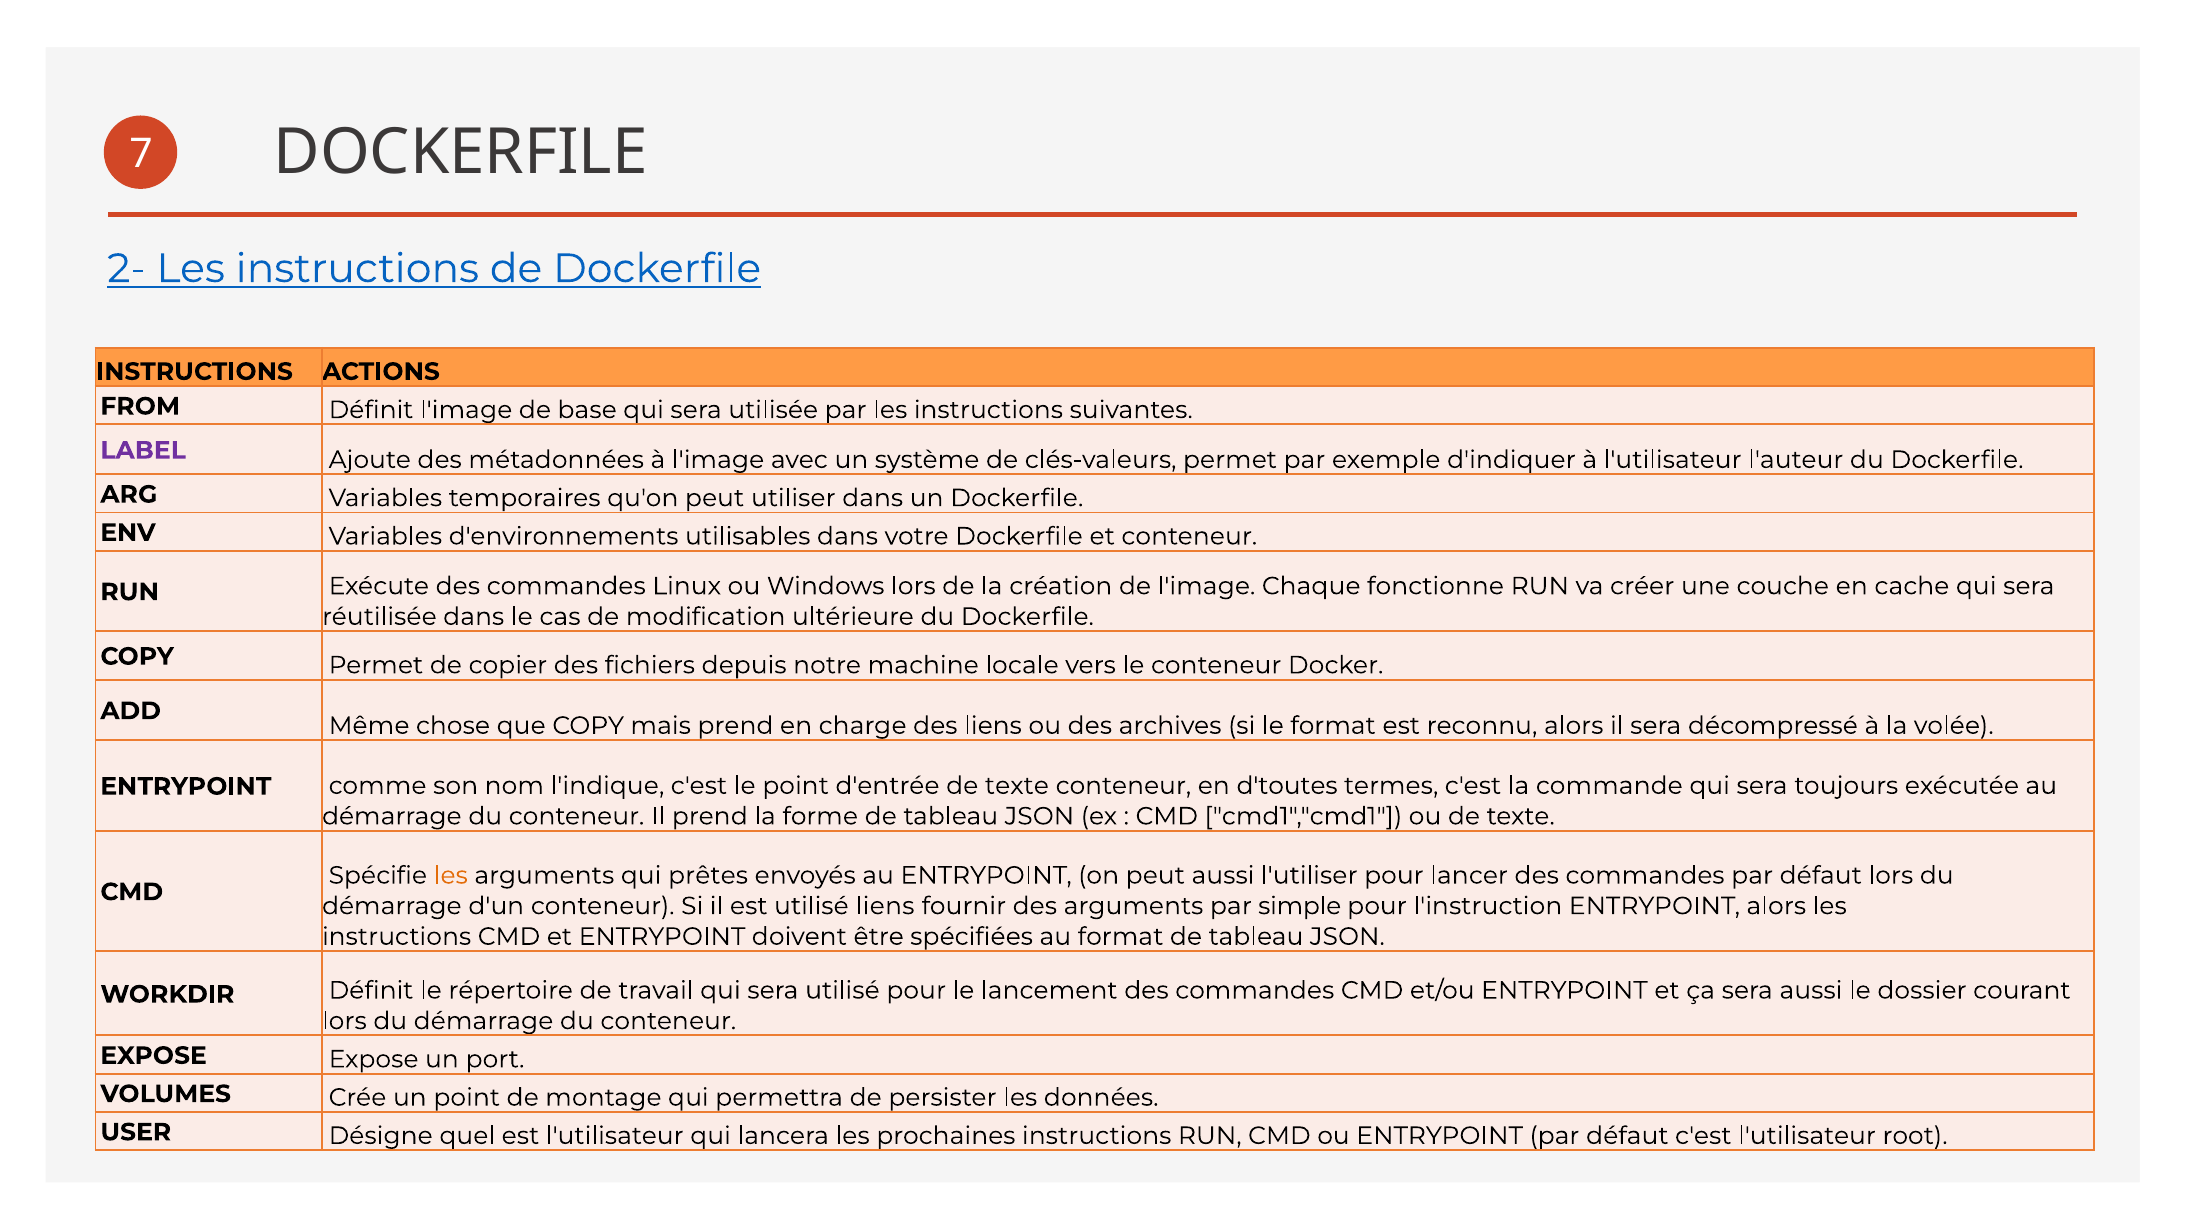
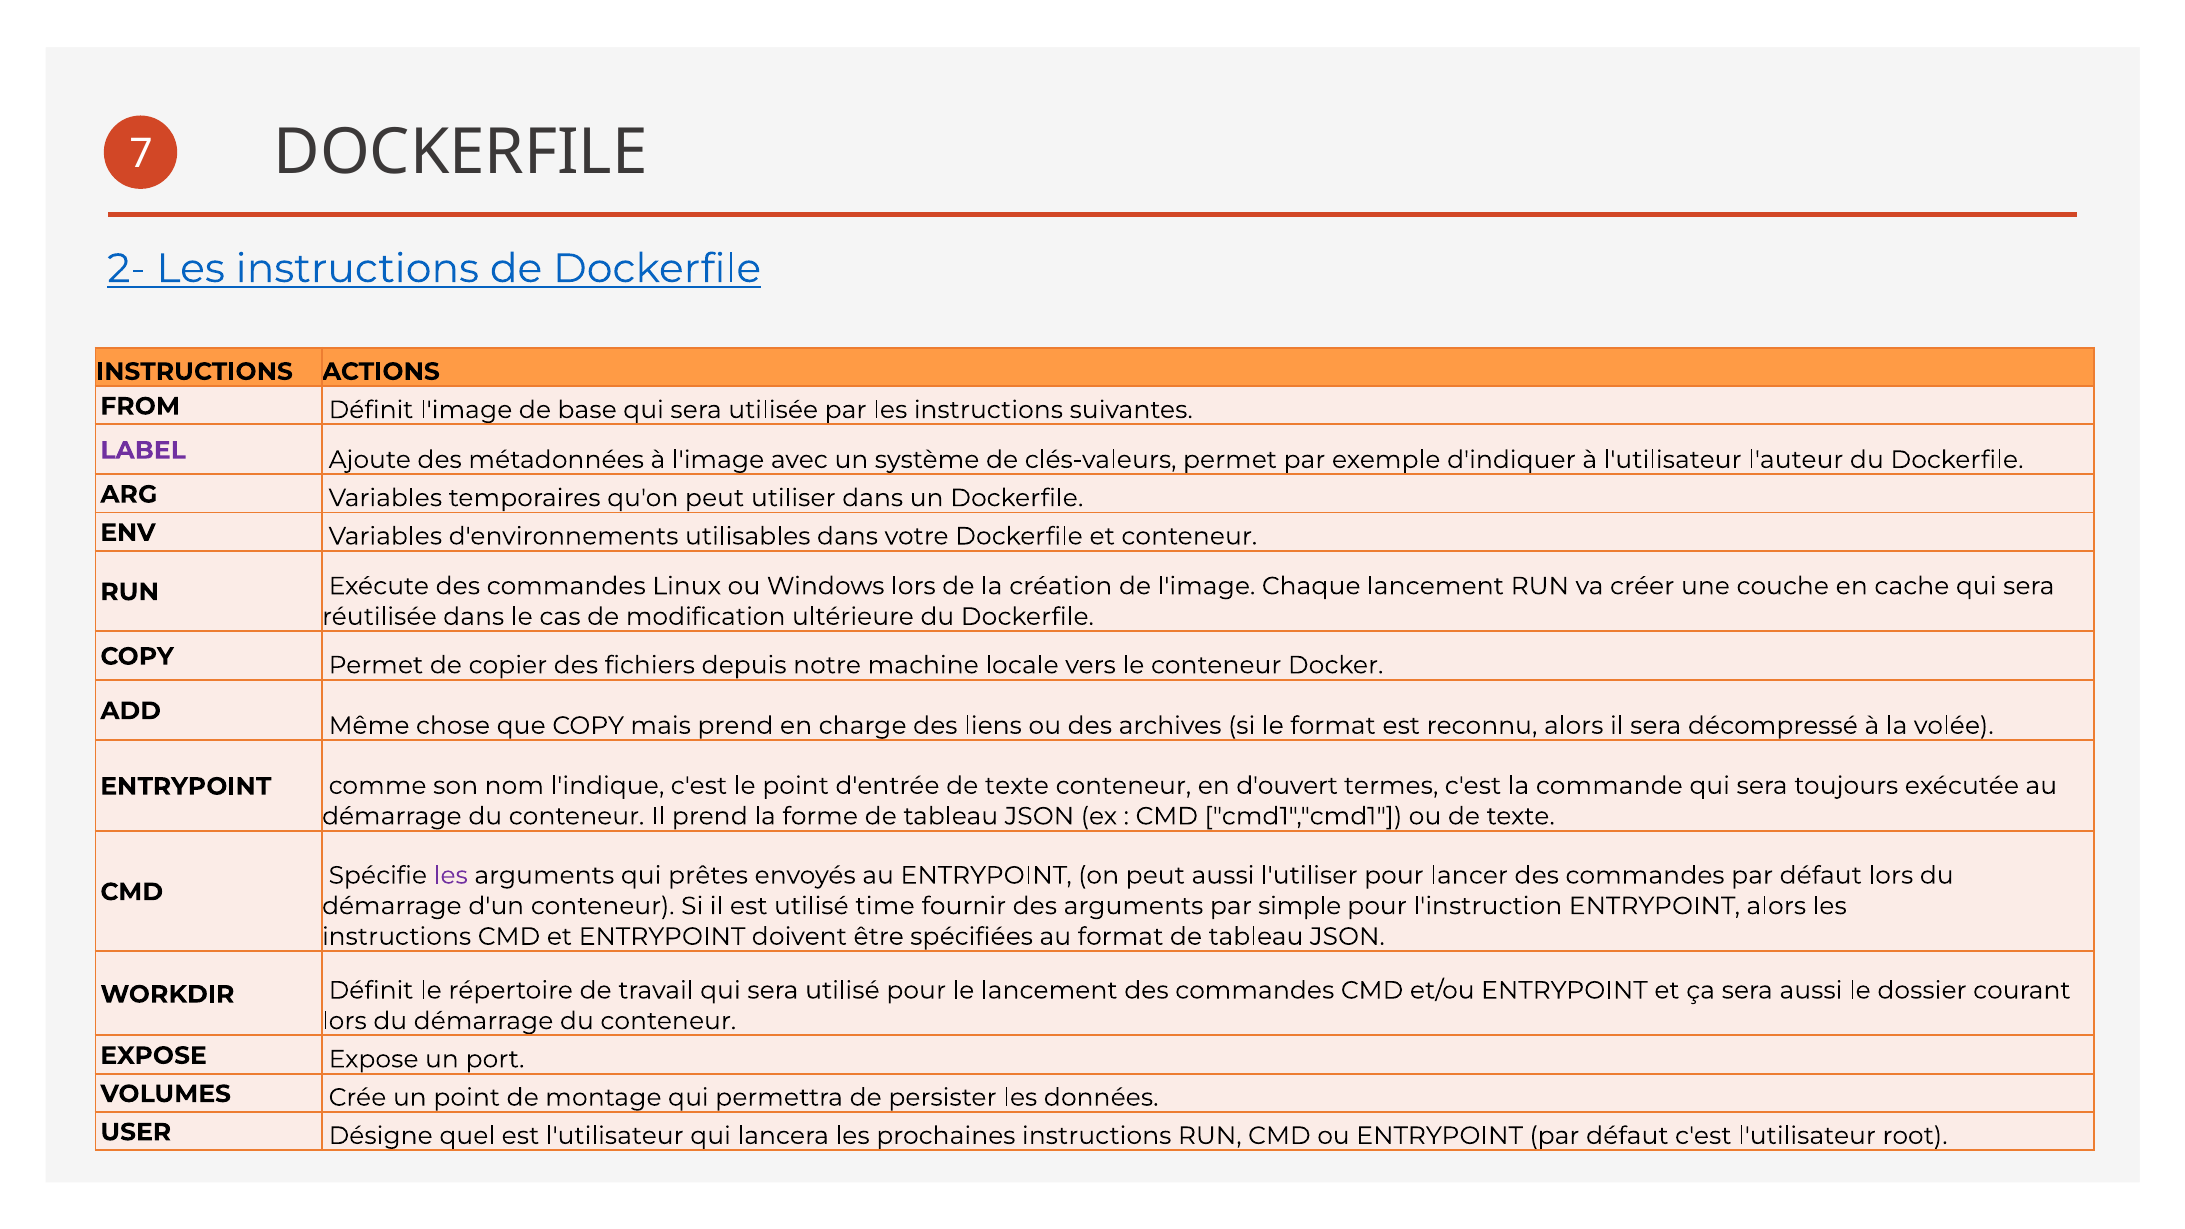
Chaque fonctionne: fonctionne -> lancement
d'toutes: d'toutes -> d'ouvert
les at (451, 875) colour: orange -> purple
utilisé liens: liens -> time
